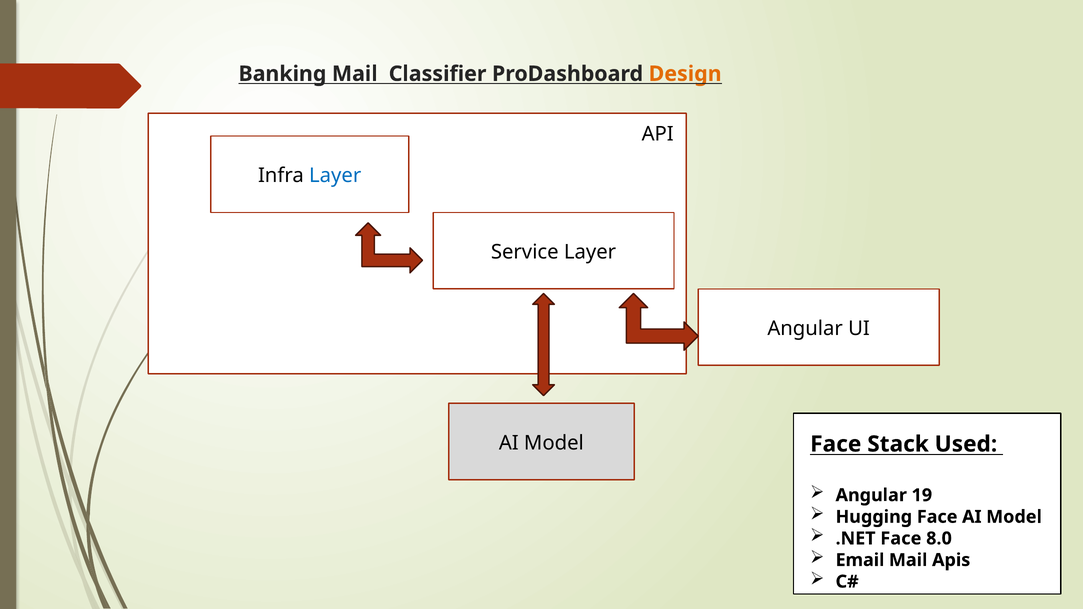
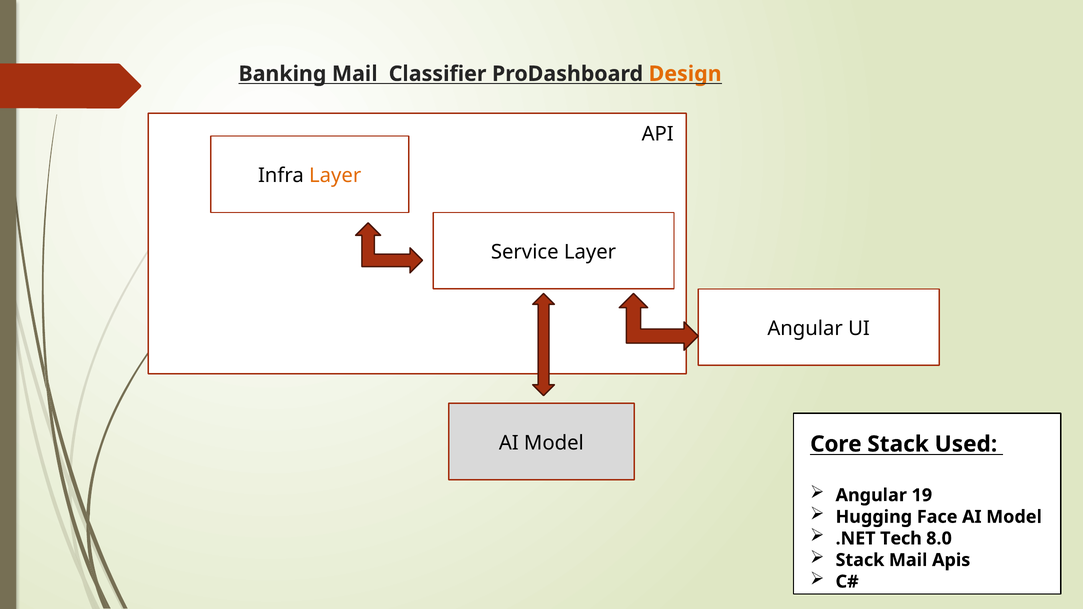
Layer at (335, 176) colour: blue -> orange
Face at (836, 444): Face -> Core
.NET Face: Face -> Tech
Email at (860, 560): Email -> Stack
